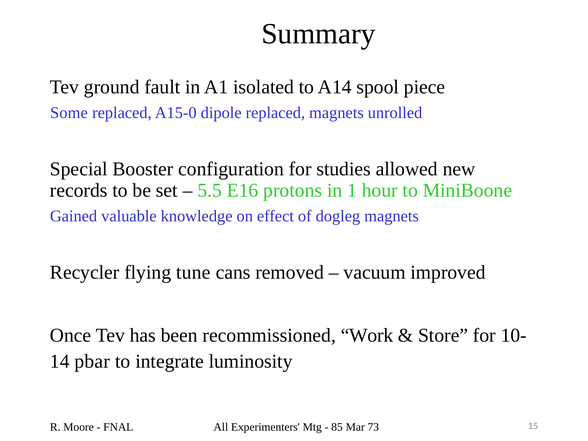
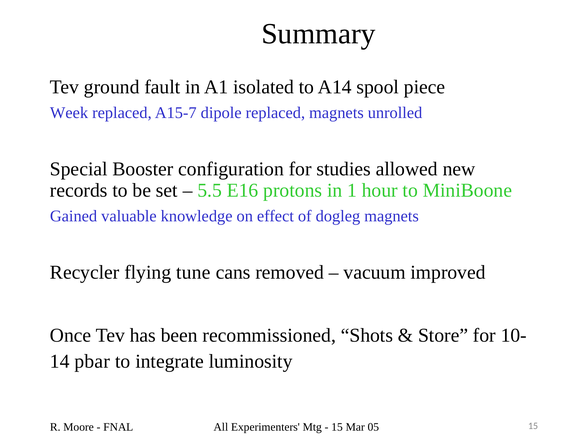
Some: Some -> Week
A15-0: A15-0 -> A15-7
Work: Work -> Shots
85 at (337, 427): 85 -> 15
73: 73 -> 05
